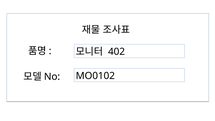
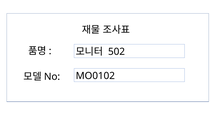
402: 402 -> 502
